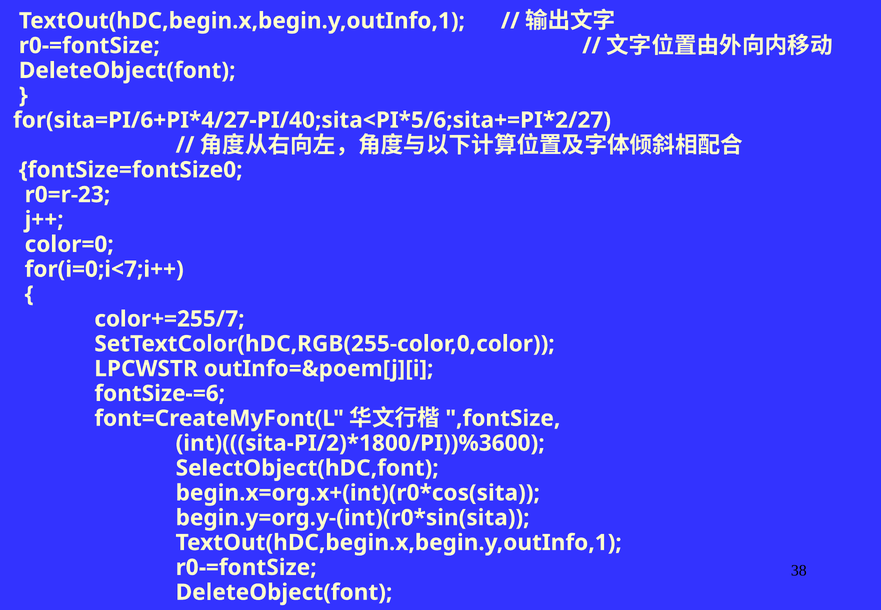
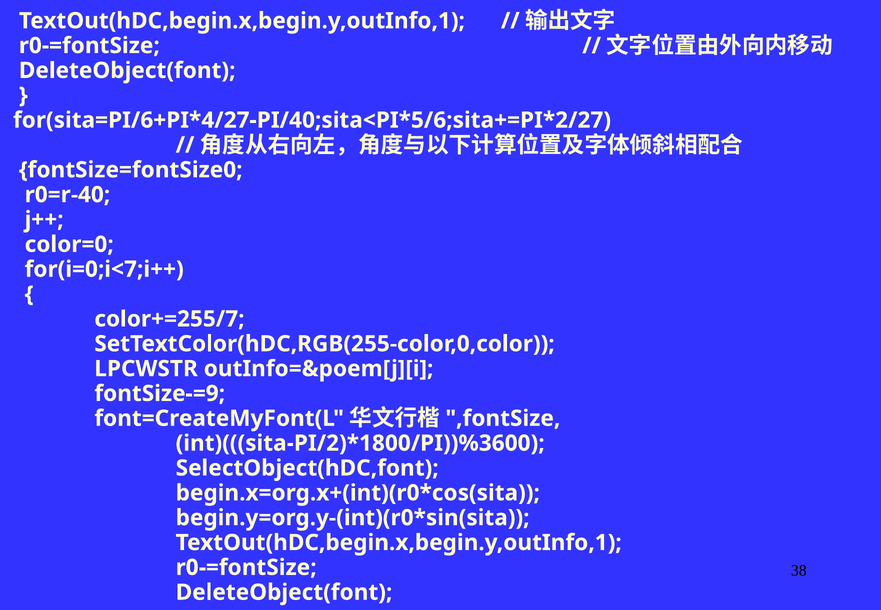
r0=r-23: r0=r-23 -> r0=r-40
fontSize-=6: fontSize-=6 -> fontSize-=9
